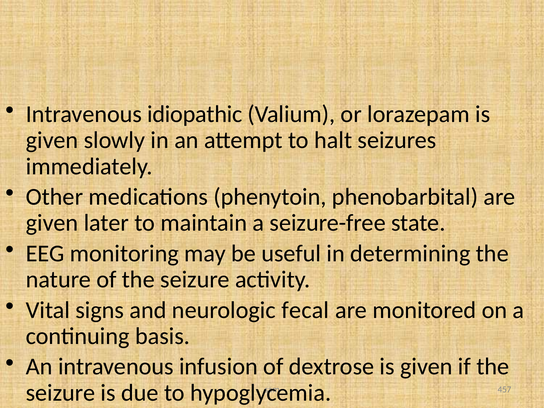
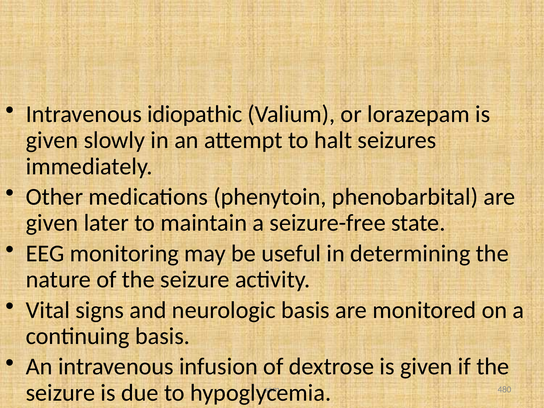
neurologic fecal: fecal -> basis
457: 457 -> 480
